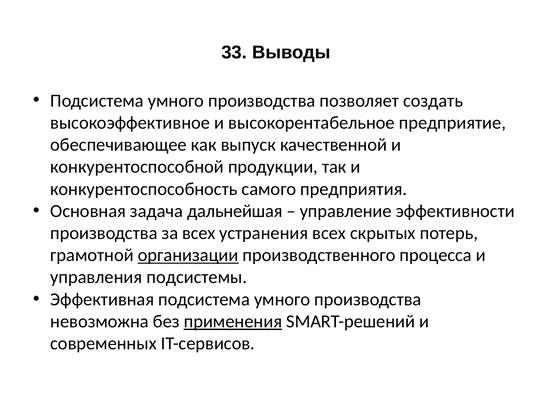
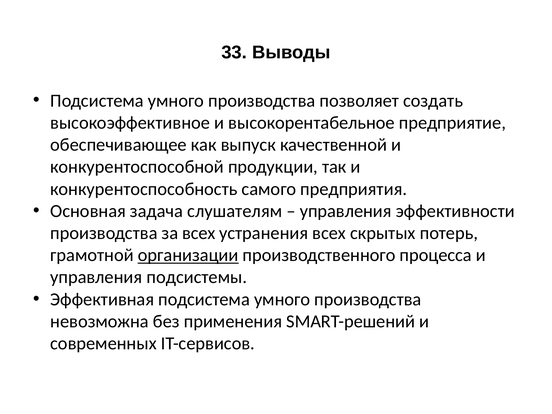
дальнейшая: дальнейшая -> слушателям
управление at (346, 211): управление -> управления
применения underline: present -> none
